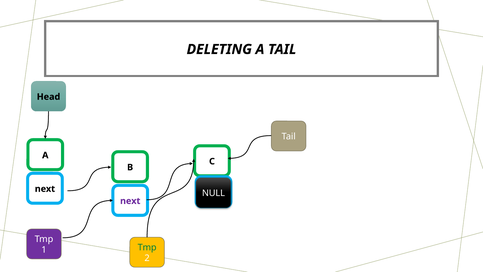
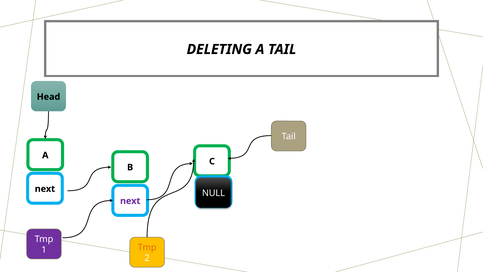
Tmp at (147, 247) colour: green -> orange
